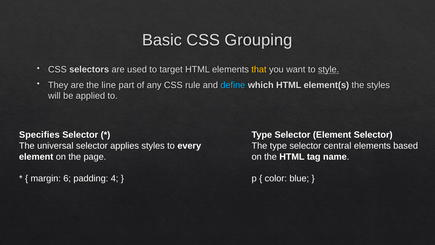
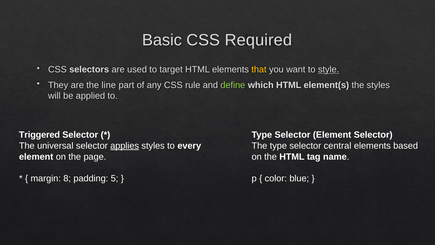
Grouping: Grouping -> Required
define colour: light blue -> light green
Specifies: Specifies -> Triggered
applies underline: none -> present
6: 6 -> 8
4: 4 -> 5
